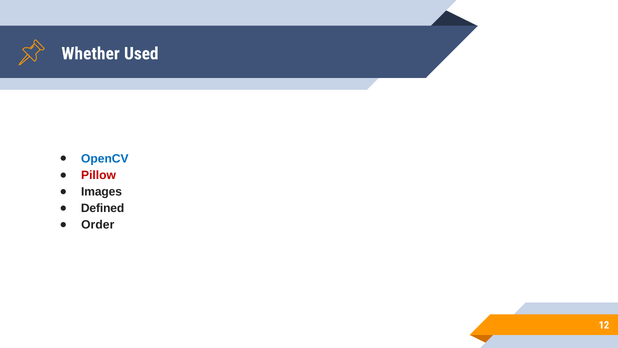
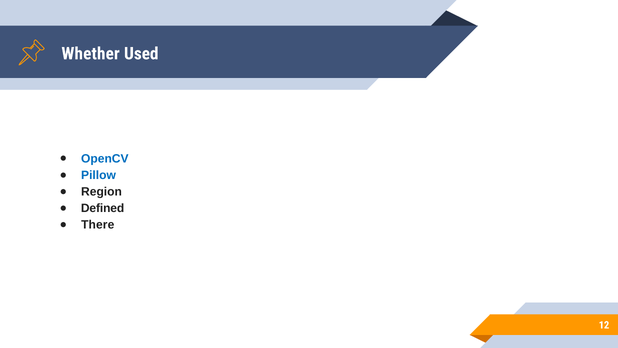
Pillow colour: red -> blue
Images: Images -> Region
Order: Order -> There
